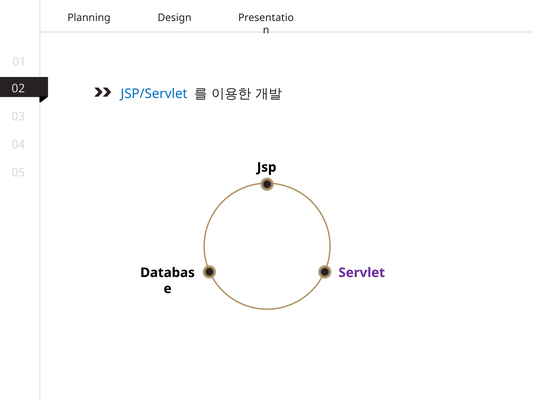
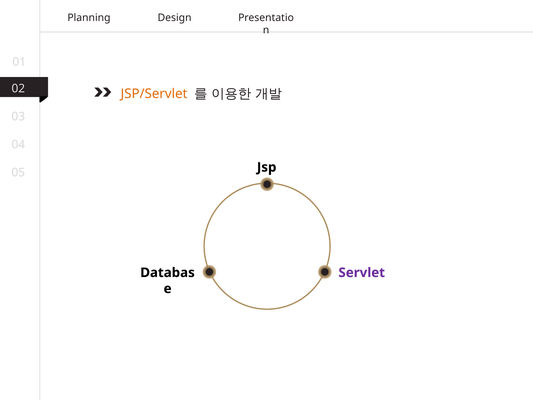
JSP/Servlet colour: blue -> orange
